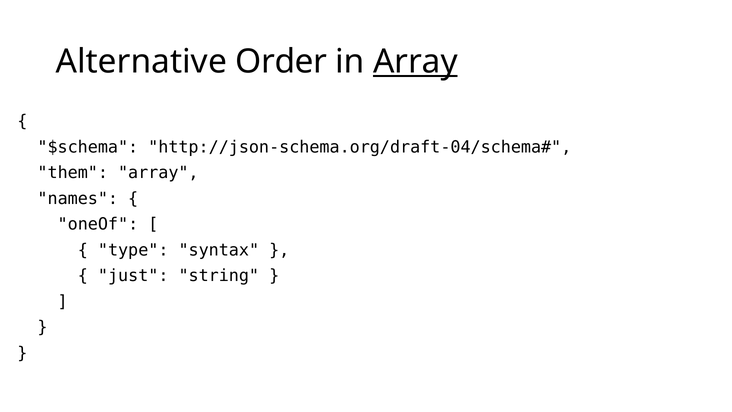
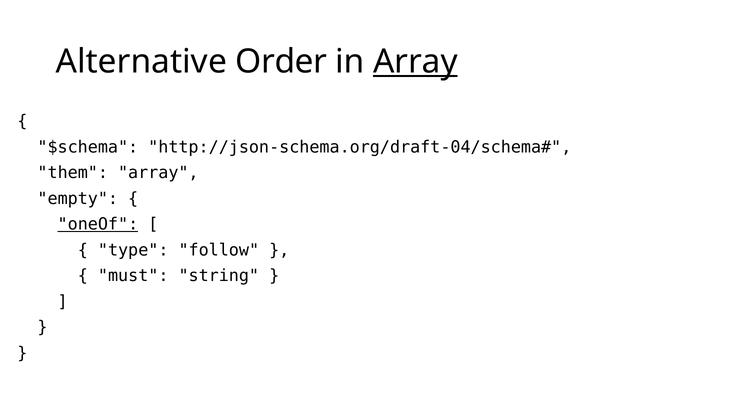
names: names -> empty
oneOf underline: none -> present
syntax: syntax -> follow
just: just -> must
